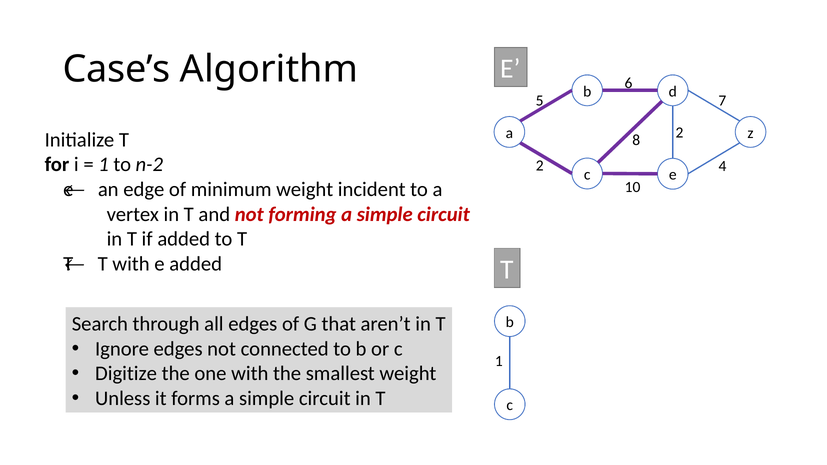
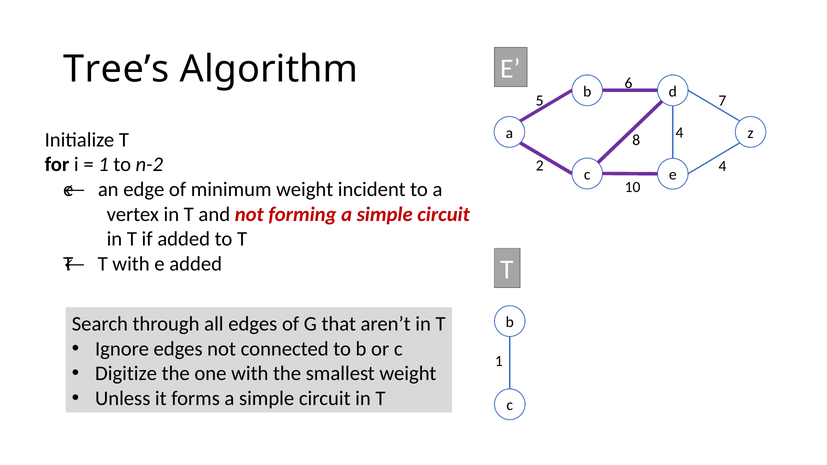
Case’s: Case’s -> Tree’s
8 2: 2 -> 4
